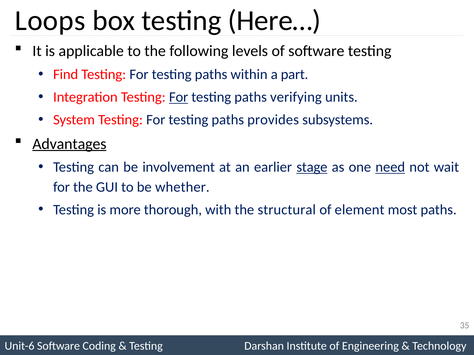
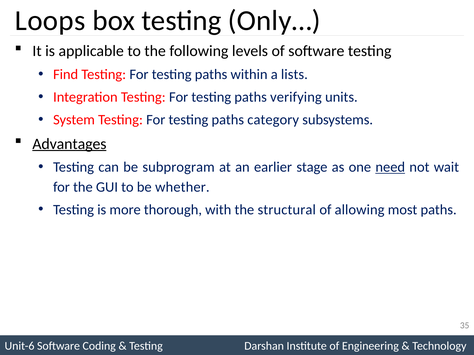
Here…: Here… -> Only…
part: part -> lists
For at (179, 97) underline: present -> none
provides: provides -> category
involvement: involvement -> subprogram
stage underline: present -> none
element: element -> allowing
